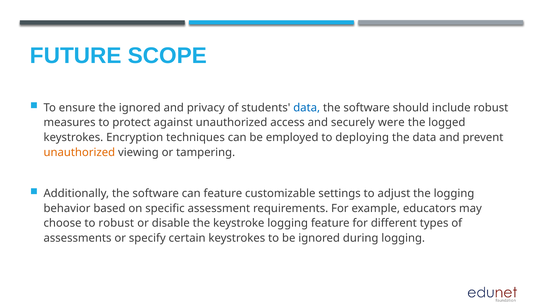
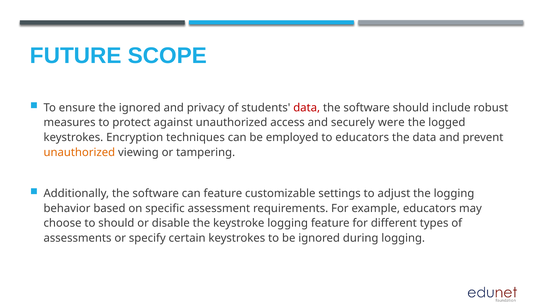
data at (307, 108) colour: blue -> red
to deploying: deploying -> educators
to robust: robust -> should
